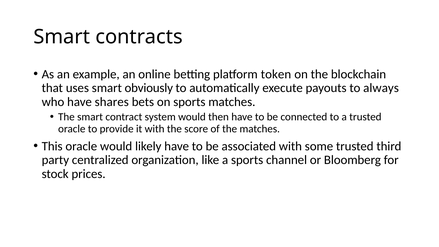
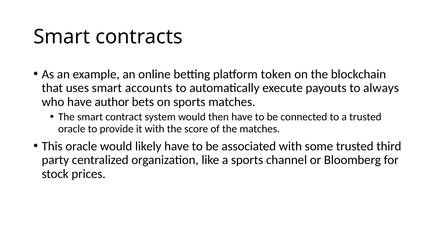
obviously: obviously -> accounts
shares: shares -> author
